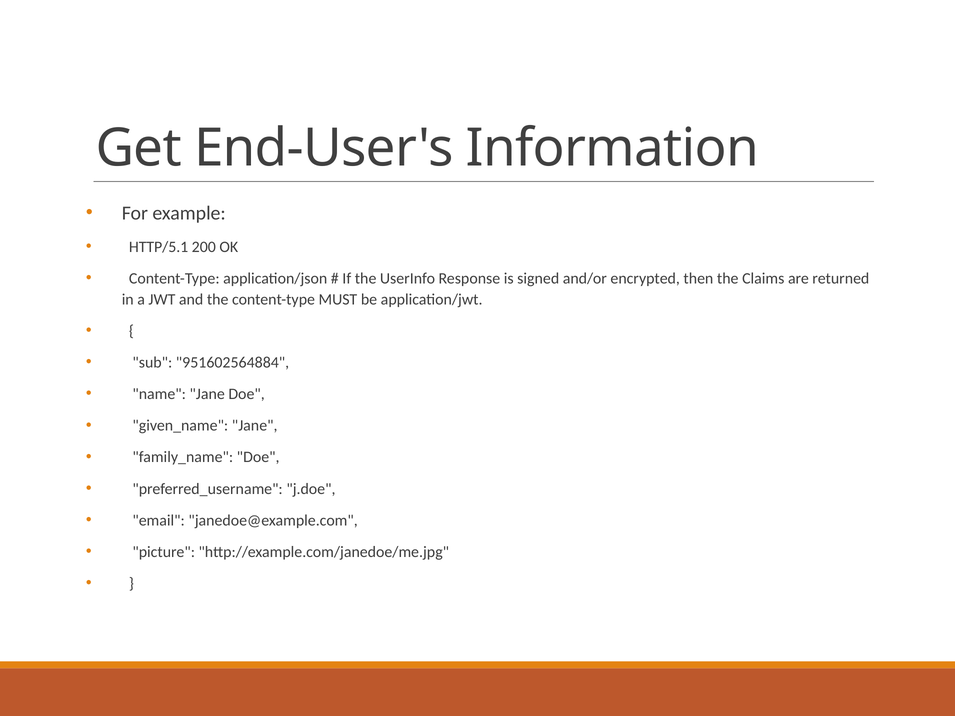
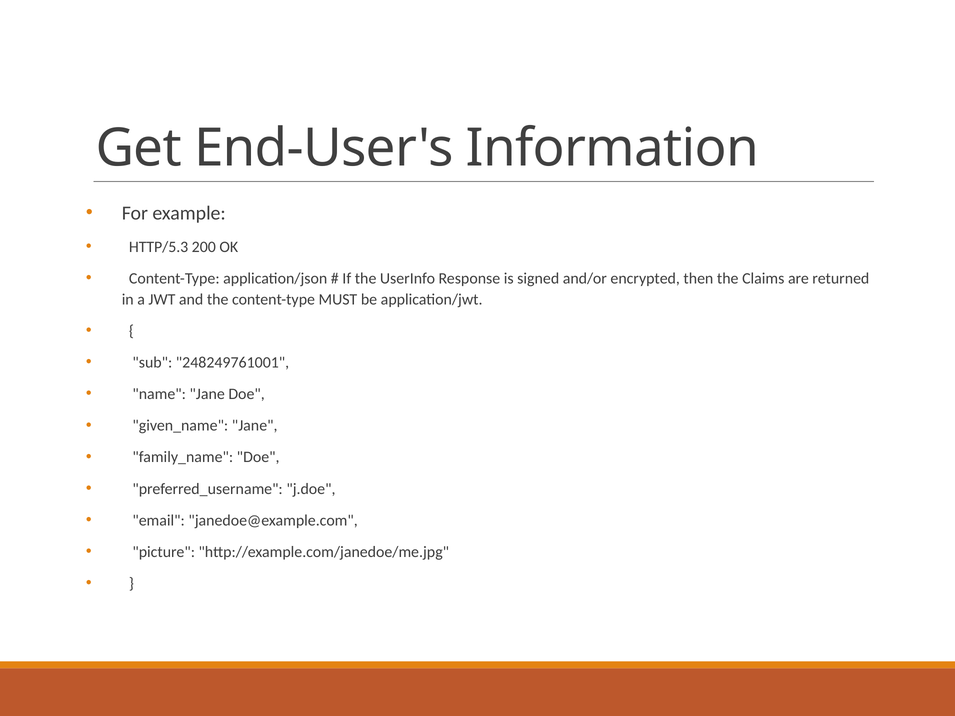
HTTP/5.1: HTTP/5.1 -> HTTP/5.3
951602564884: 951602564884 -> 248249761001
